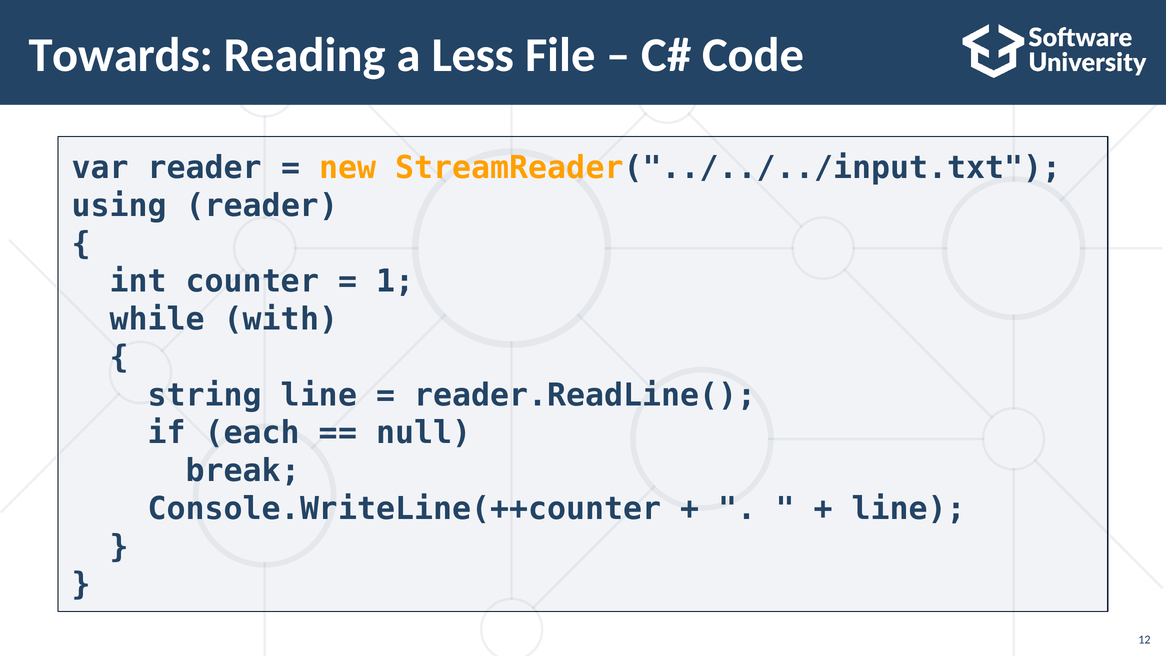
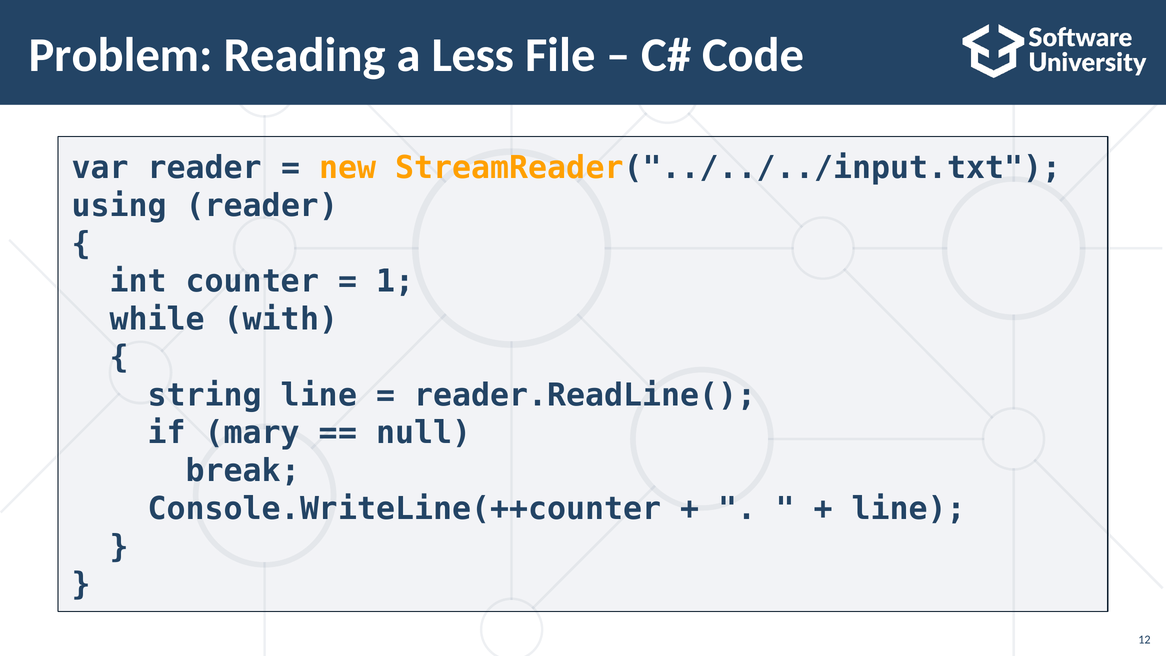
Towards: Towards -> Problem
each: each -> mary
